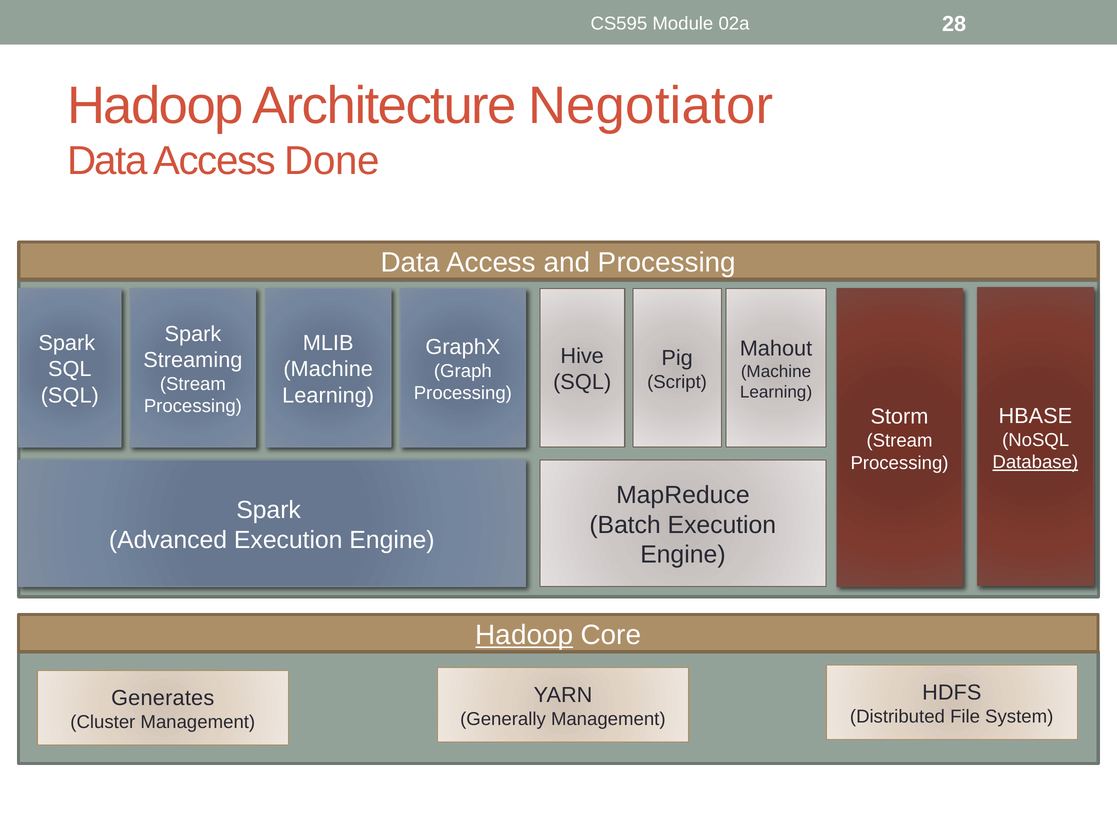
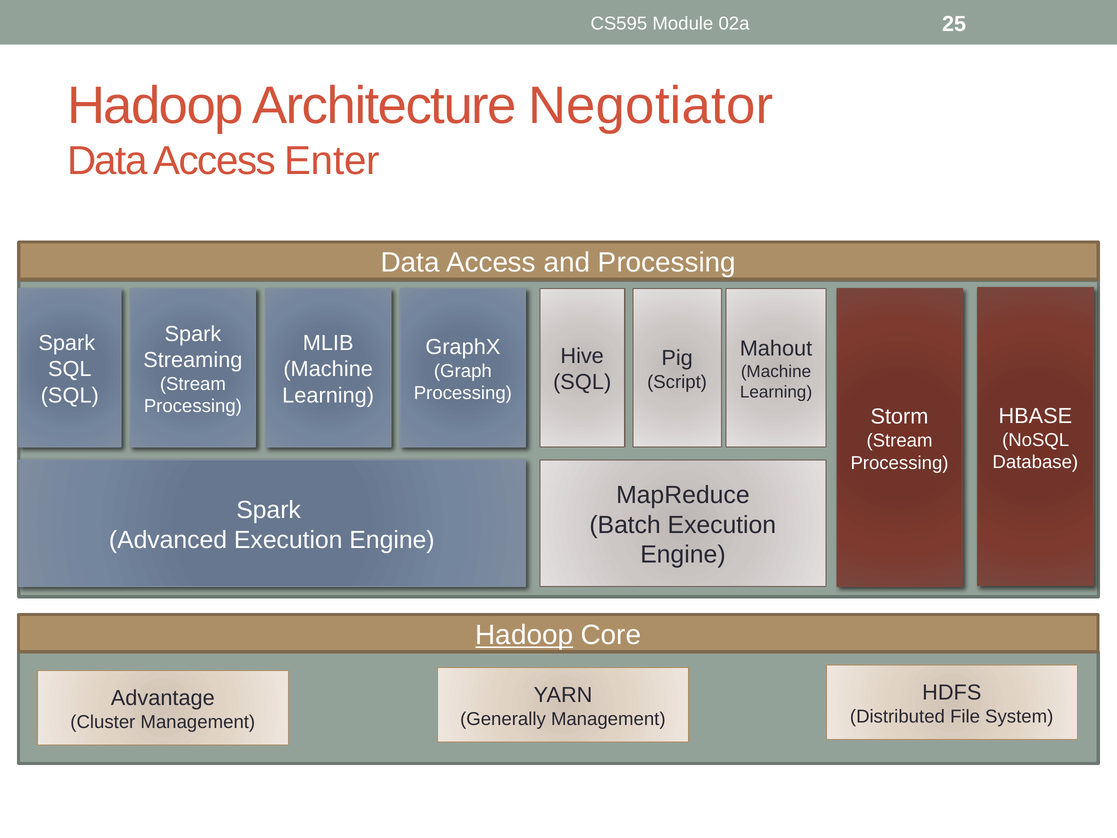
28: 28 -> 25
Done: Done -> Enter
Database underline: present -> none
Generates: Generates -> Advantage
